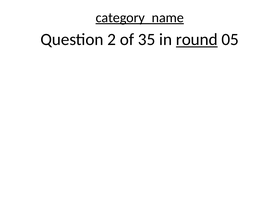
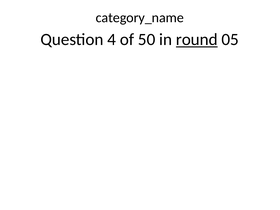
category_name underline: present -> none
2: 2 -> 4
35: 35 -> 50
